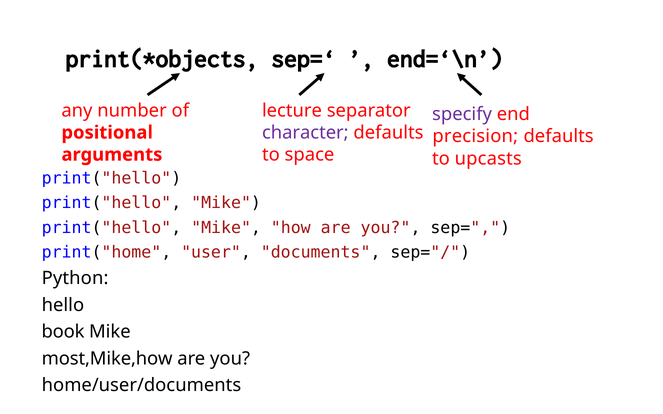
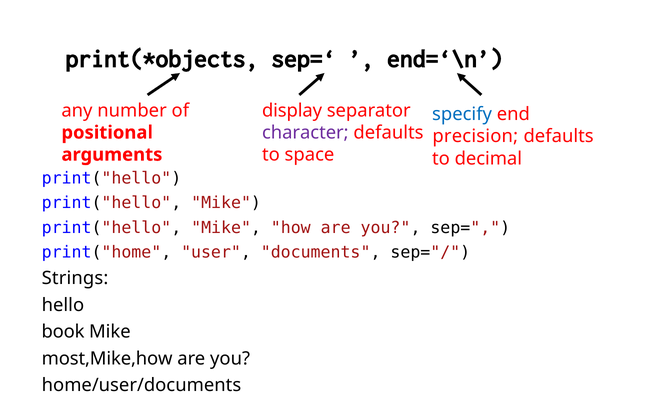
lecture: lecture -> display
specify colour: purple -> blue
upcasts: upcasts -> decimal
Python: Python -> Strings
